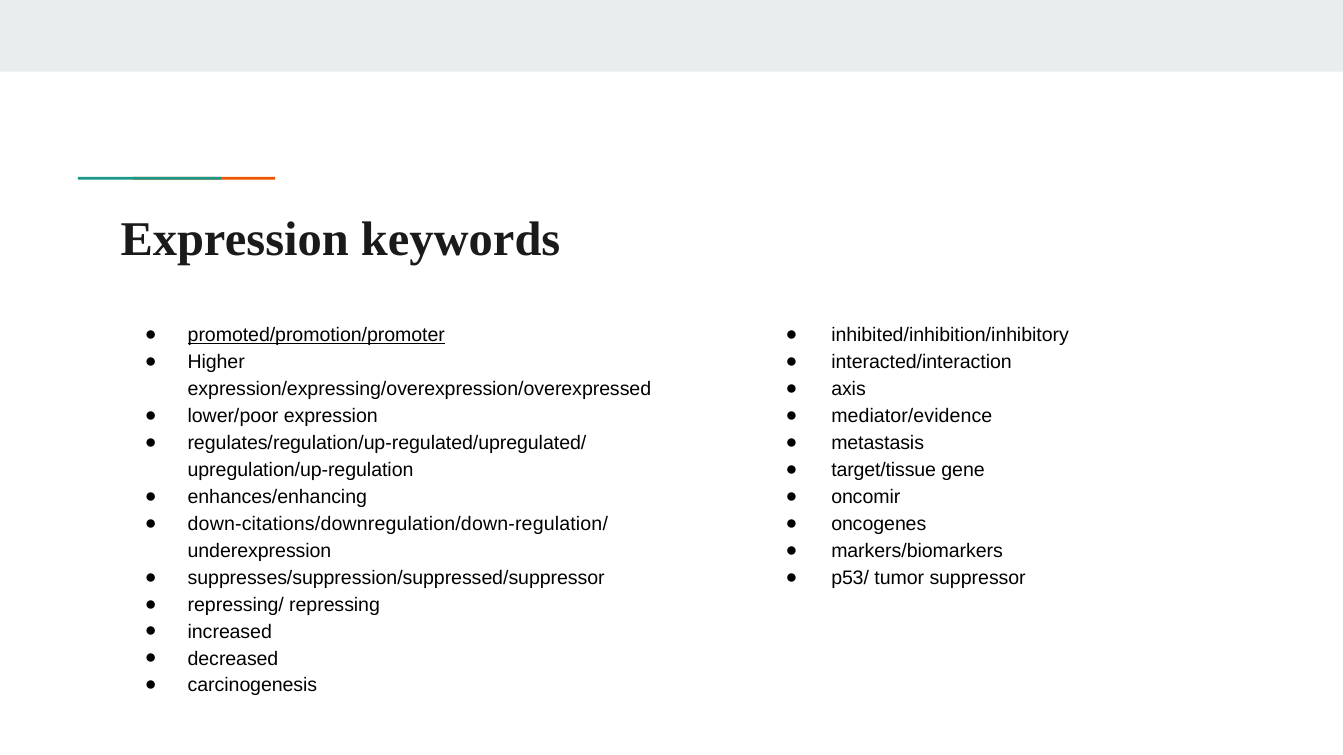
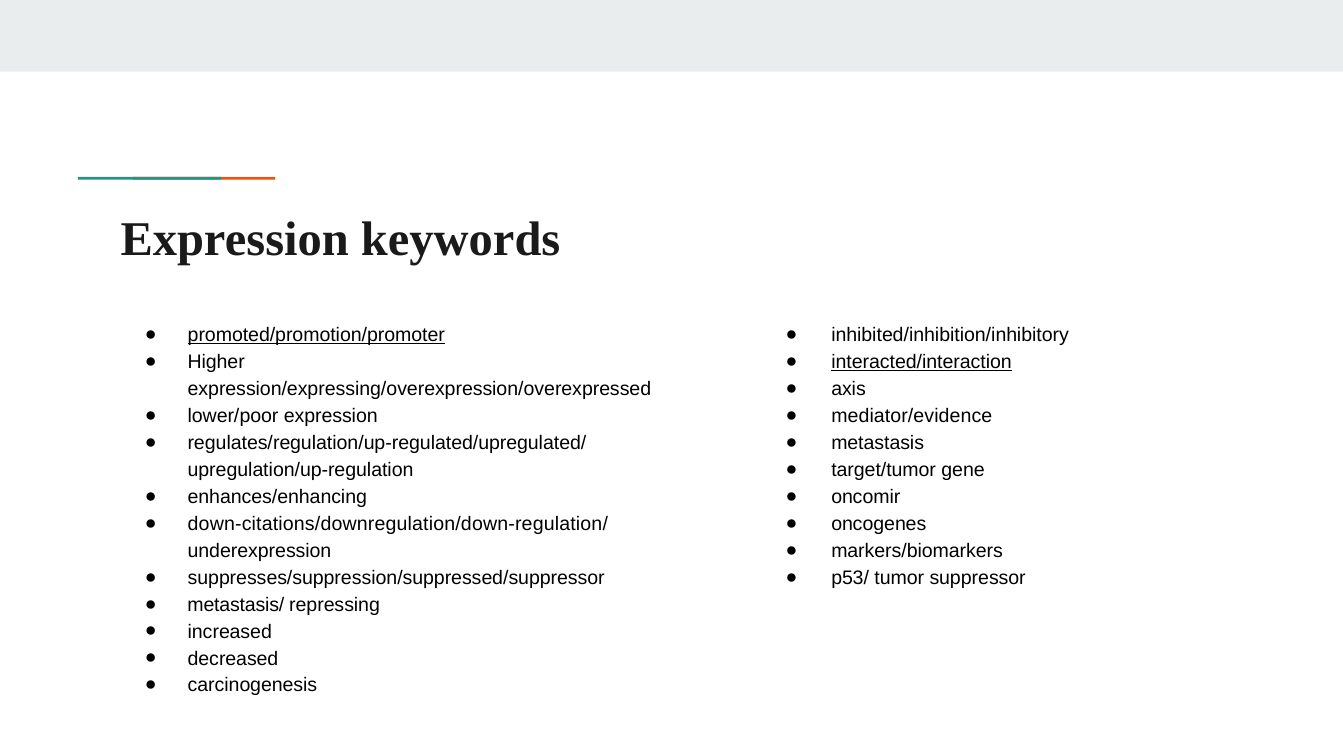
interacted/interaction underline: none -> present
target/tissue: target/tissue -> target/tumor
repressing/: repressing/ -> metastasis/
